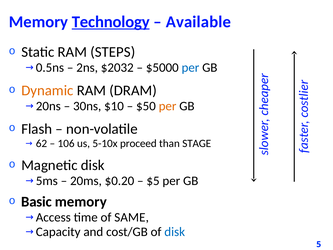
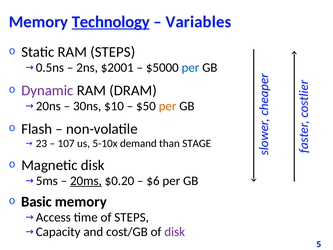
Available: Available -> Variables
$2032: $2032 -> $2001
Dynamic colour: orange -> purple
62: 62 -> 23
106: 106 -> 107
proceed: proceed -> demand
20ms underline: none -> present
$5: $5 -> $6
of SAME: SAME -> STEPS
disk at (175, 232) colour: blue -> purple
